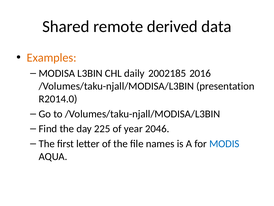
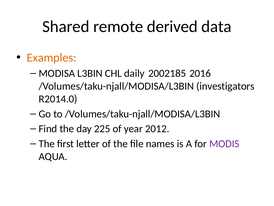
presentation: presentation -> investigators
2046: 2046 -> 2012
MODIS colour: blue -> purple
